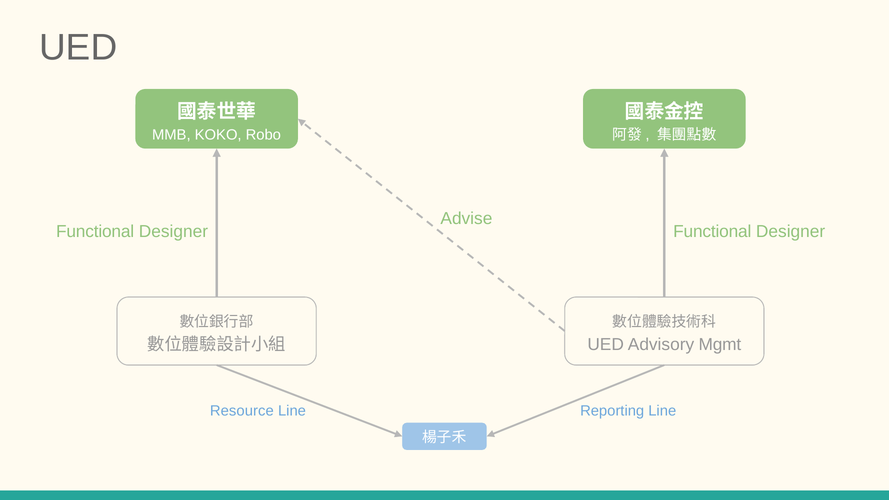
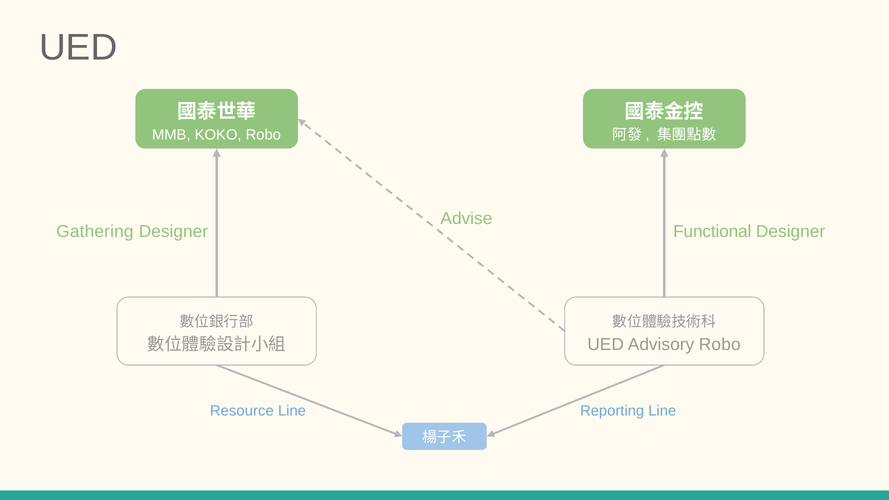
Functional at (95, 232): Functional -> Gathering
Advisory Mgmt: Mgmt -> Robo
